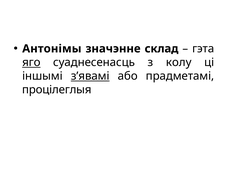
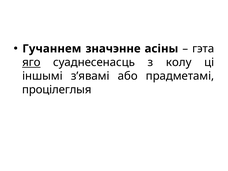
Антонімы: Антонімы -> Гучаннем
склад: склад -> асіны
з’явамi underline: present -> none
